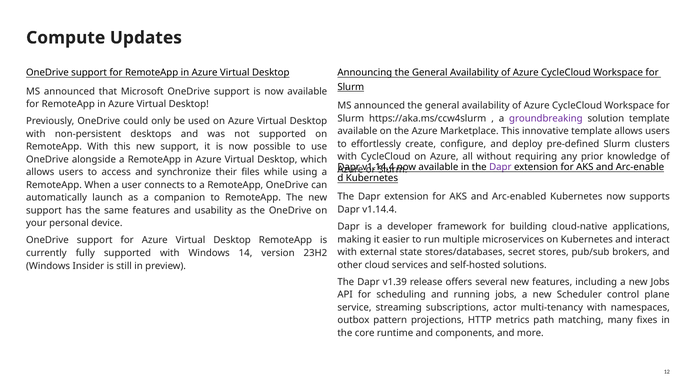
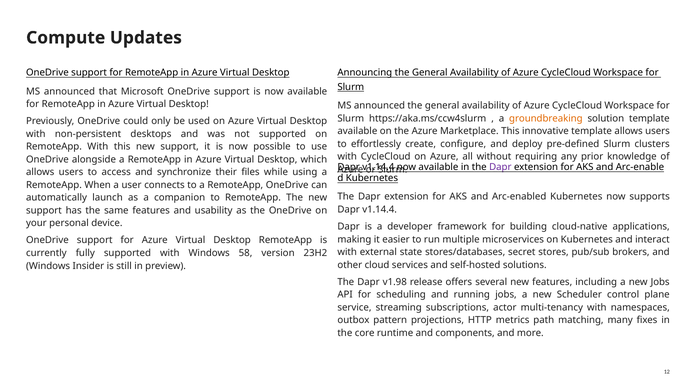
groundbreaking colour: purple -> orange
14: 14 -> 58
v1.39: v1.39 -> v1.98
